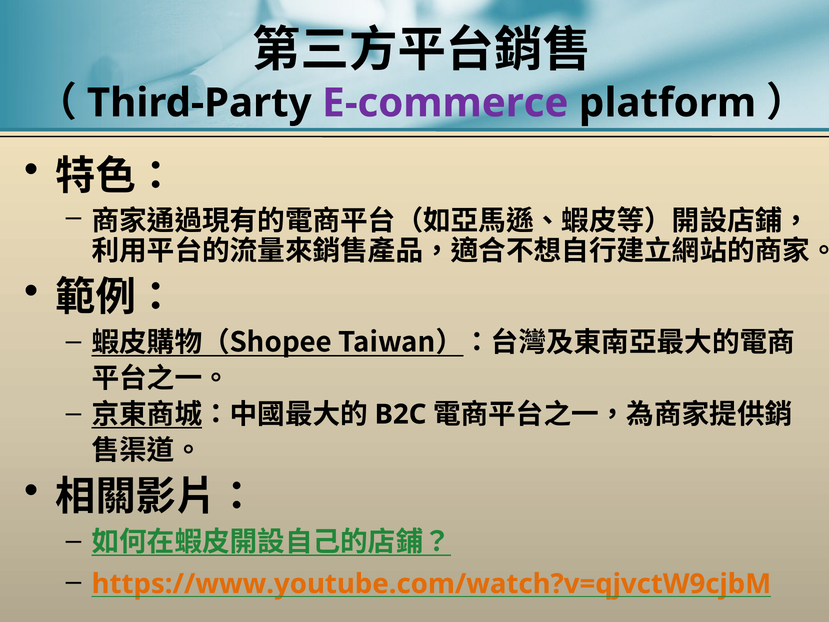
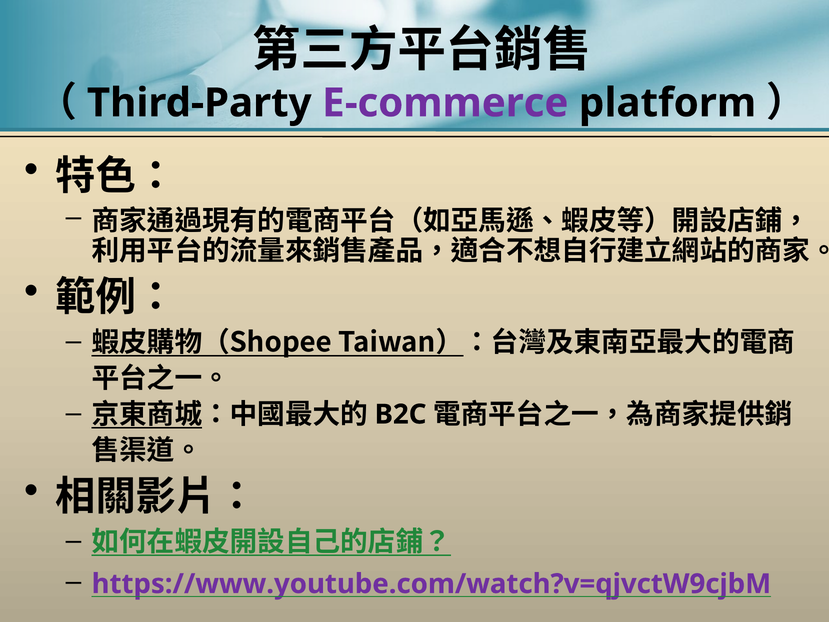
https://www.youtube.com/watch?v=qjvctW9cjbM colour: orange -> purple
